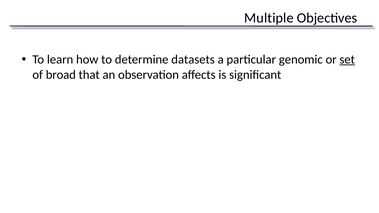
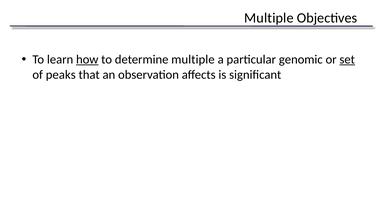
how underline: none -> present
determine datasets: datasets -> multiple
broad: broad -> peaks
